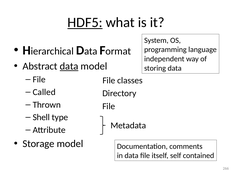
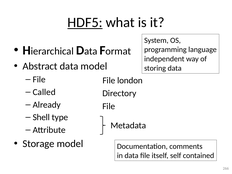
data at (69, 66) underline: present -> none
classes: classes -> london
Thrown: Thrown -> Already
